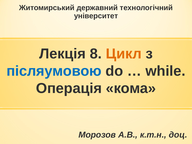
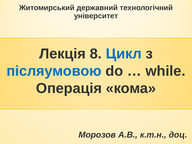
Цикл colour: orange -> blue
